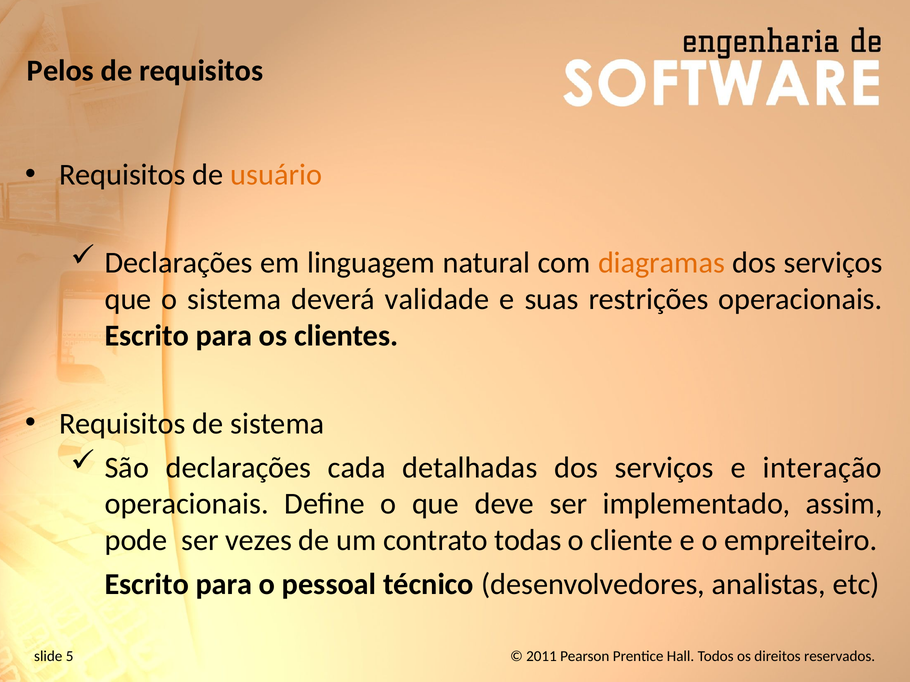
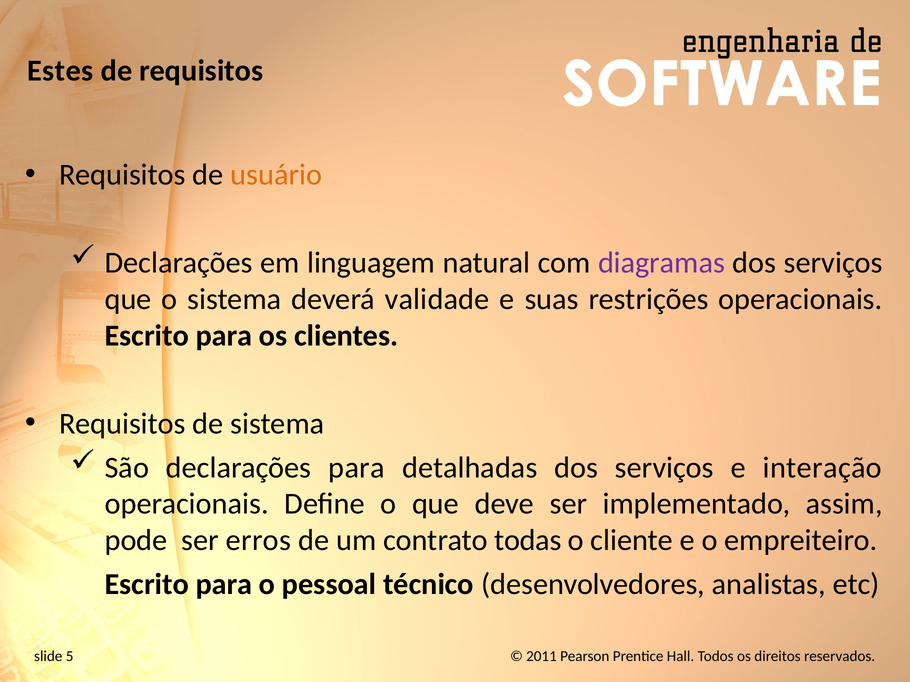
Pelos: Pelos -> Estes
diagramas colour: orange -> purple
declarações cada: cada -> para
vezes: vezes -> erros
